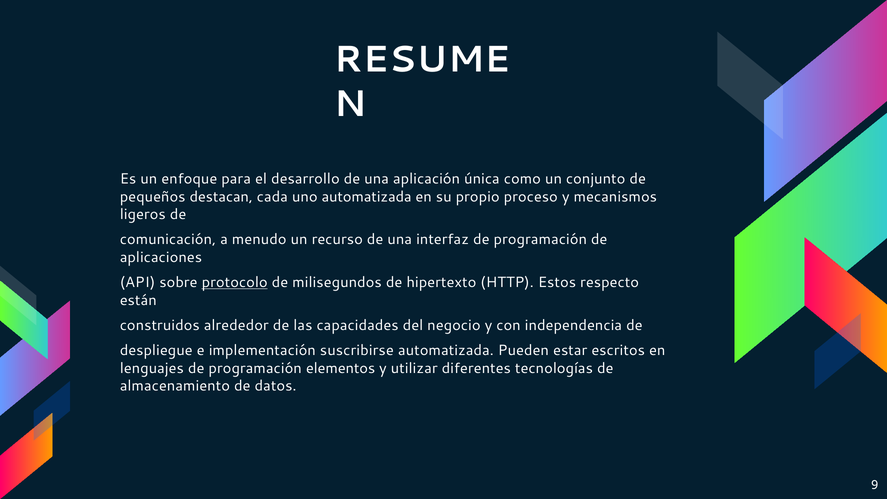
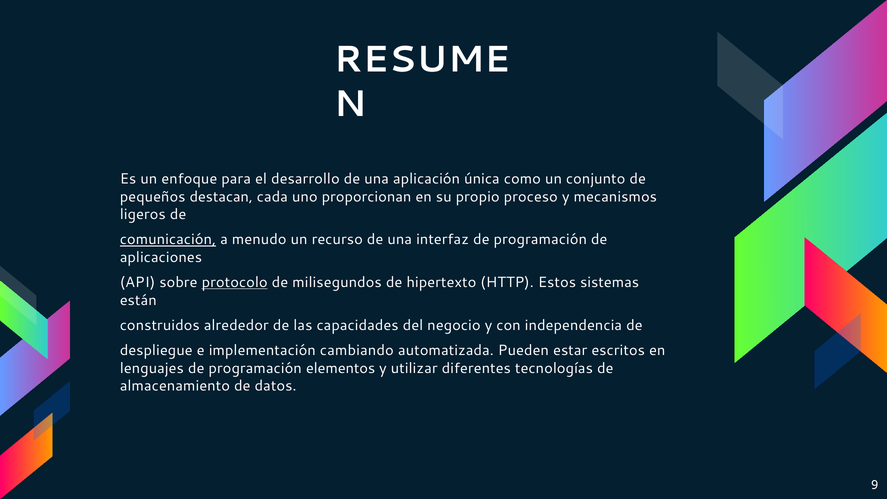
uno automatizada: automatizada -> proporcionan
comunicación underline: none -> present
respecto: respecto -> sistemas
suscribirse: suscribirse -> cambiando
